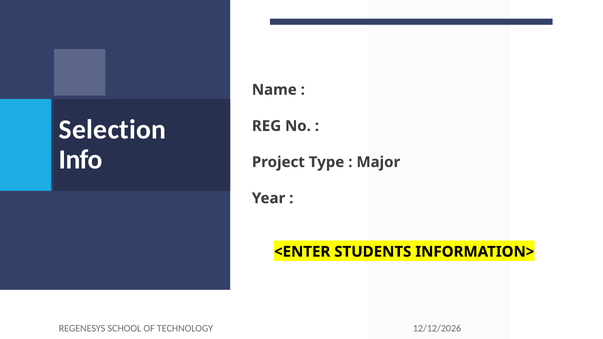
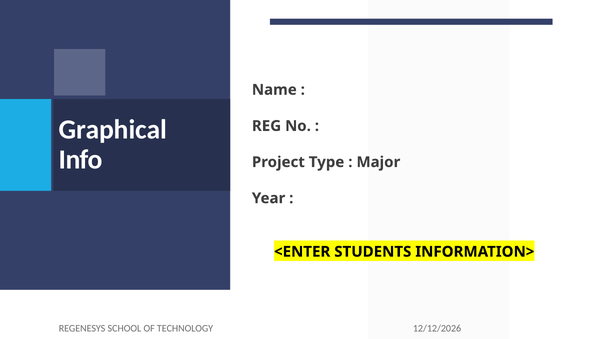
Selection: Selection -> Graphical
